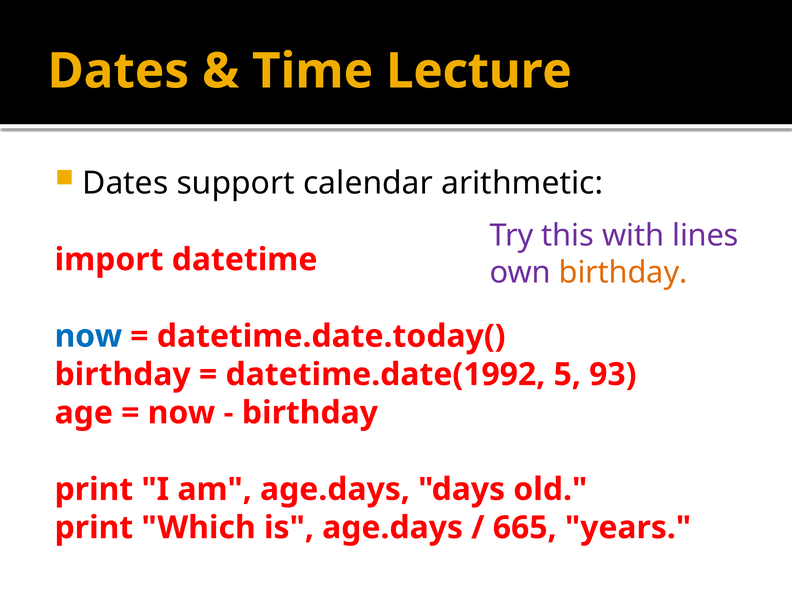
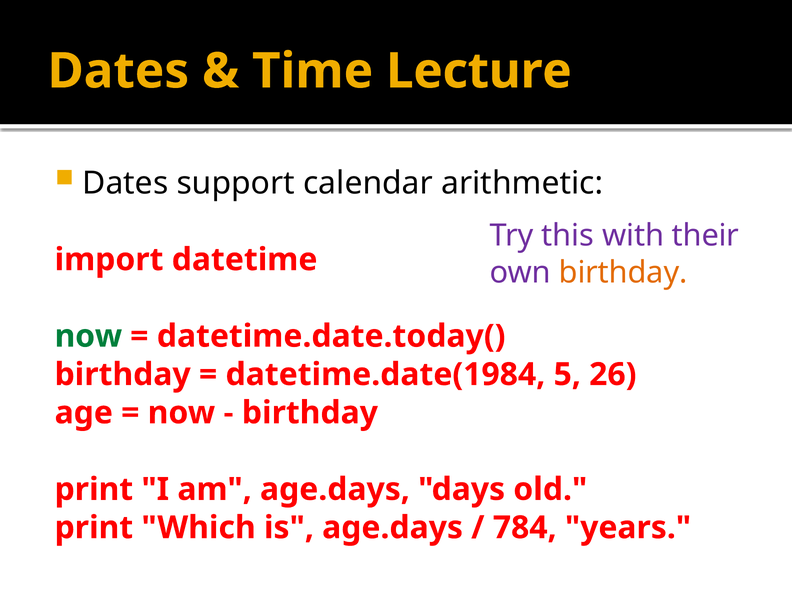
lines: lines -> their
now at (88, 336) colour: blue -> green
datetime.date(1992: datetime.date(1992 -> datetime.date(1984
93: 93 -> 26
665: 665 -> 784
